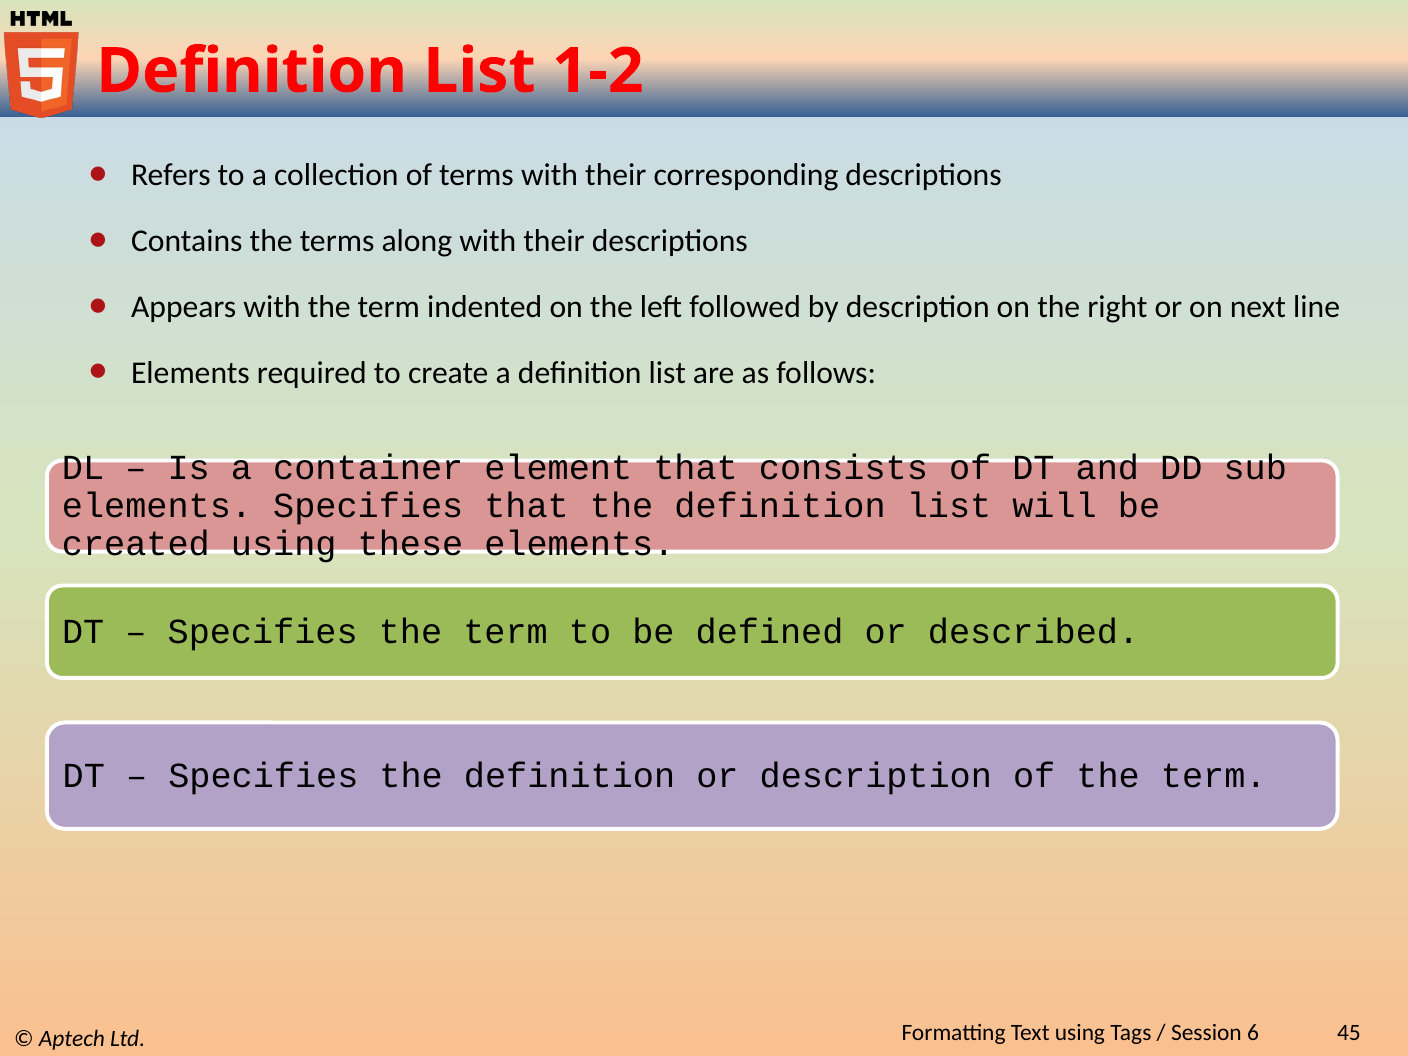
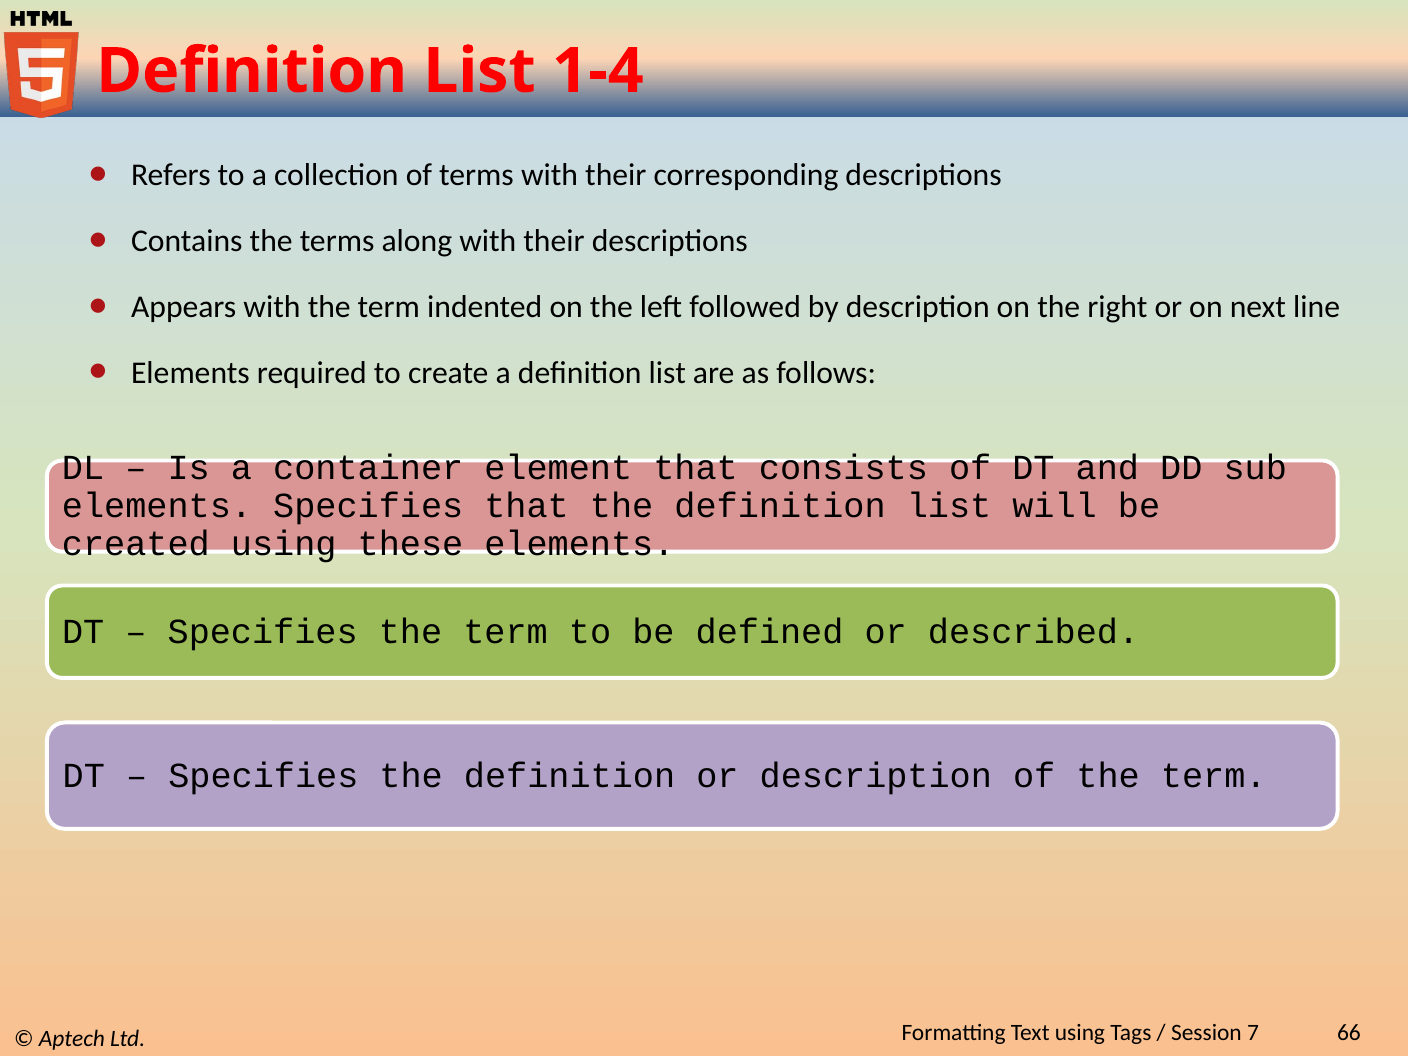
1-2: 1-2 -> 1-4
6: 6 -> 7
45: 45 -> 66
